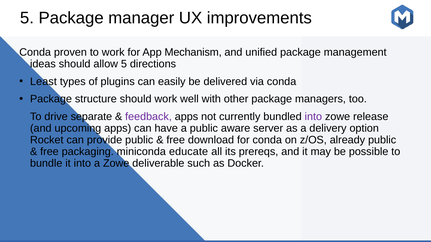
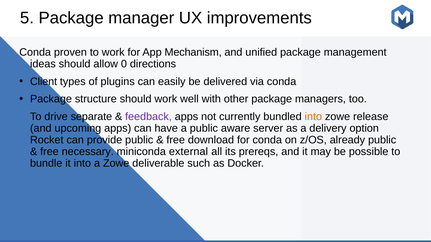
allow 5: 5 -> 0
Least: Least -> Client
into at (313, 117) colour: purple -> orange
packaging: packaging -> necessary
educate: educate -> external
